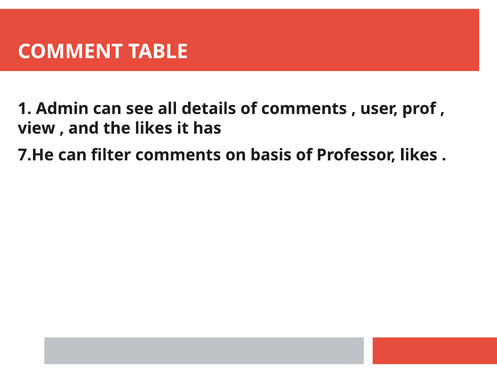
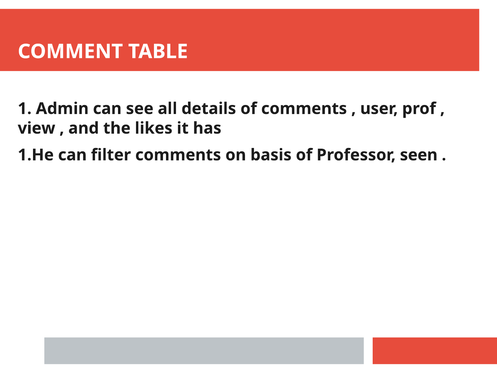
7.He: 7.He -> 1.He
Professor likes: likes -> seen
